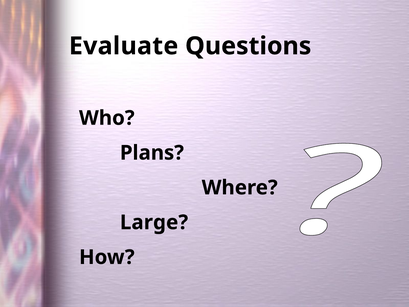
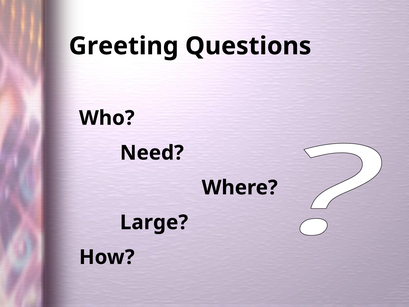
Evaluate: Evaluate -> Greeting
Plans: Plans -> Need
